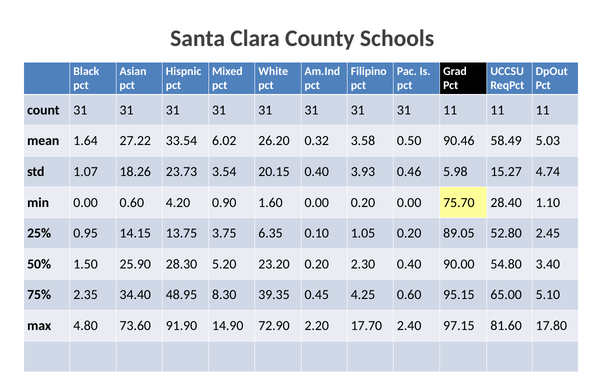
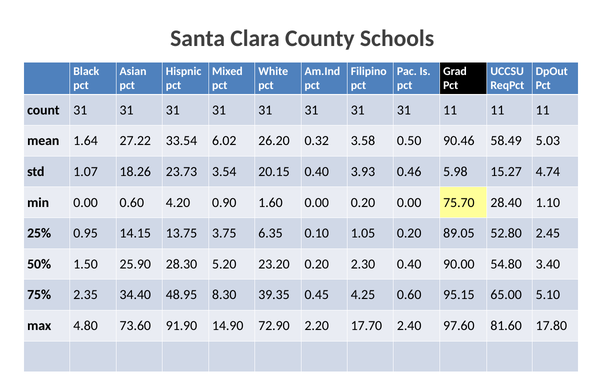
97.15: 97.15 -> 97.60
